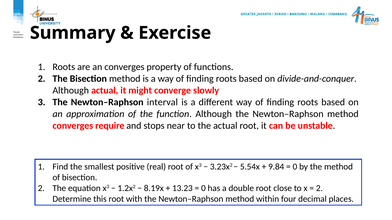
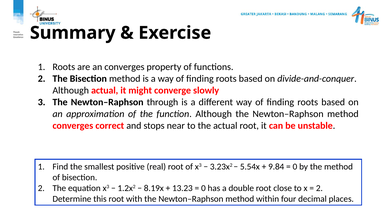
interval: interval -> through
require: require -> correct
